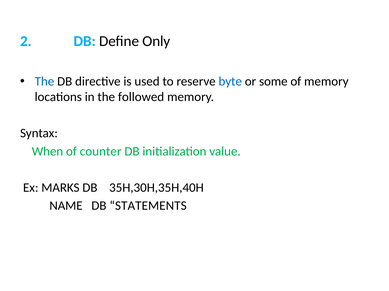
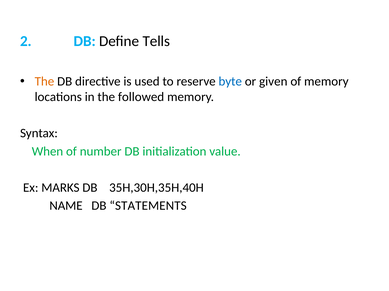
Only: Only -> Tells
The at (44, 82) colour: blue -> orange
some: some -> given
counter: counter -> number
